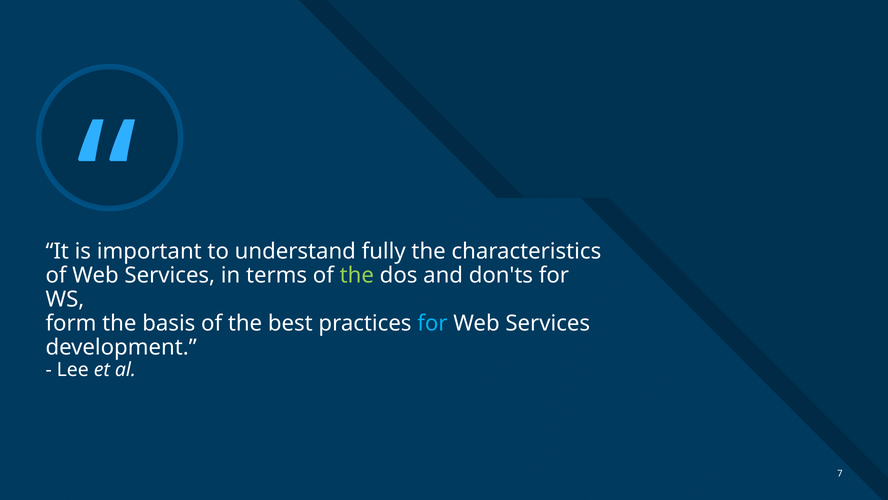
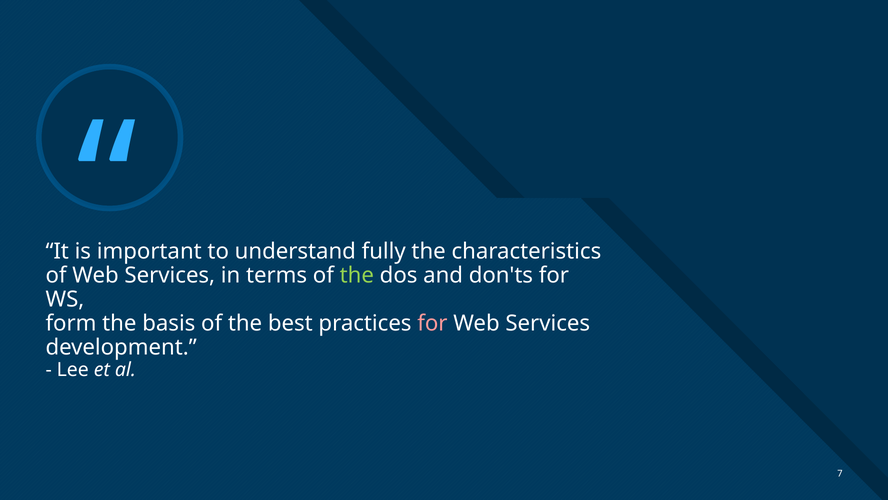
for at (432, 323) colour: light blue -> pink
